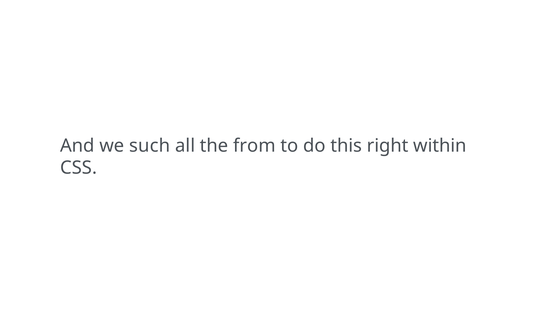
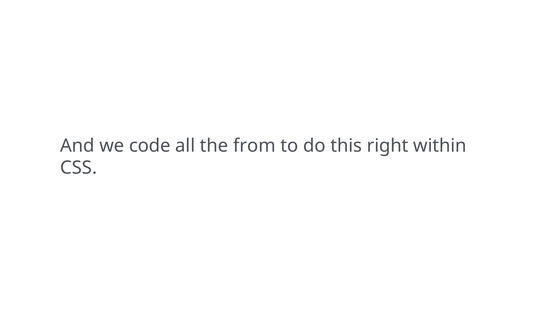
such: such -> code
